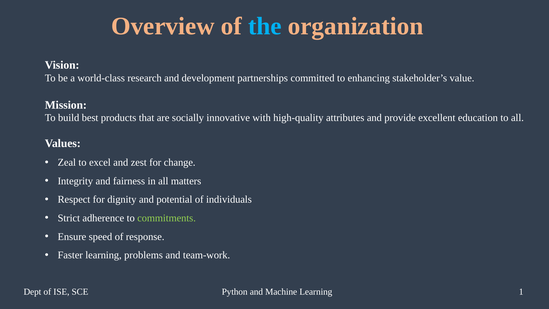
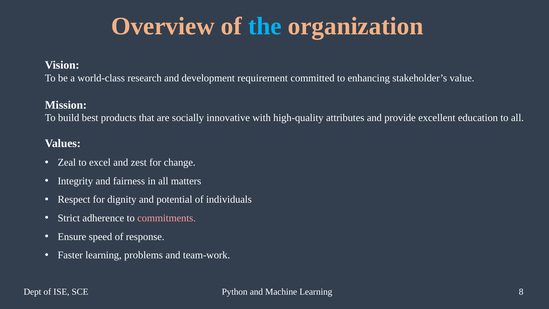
partnerships: partnerships -> requirement
commitments colour: light green -> pink
1: 1 -> 8
